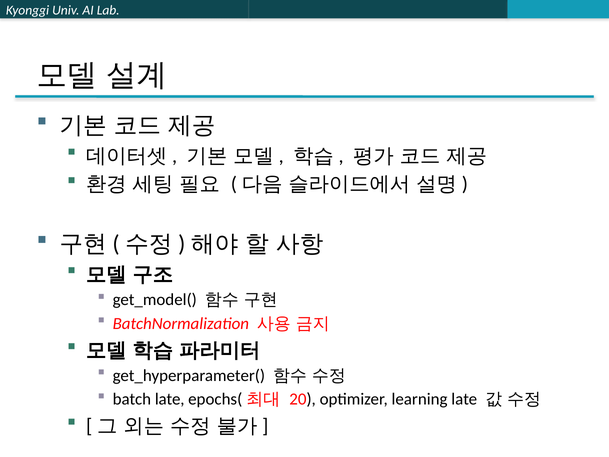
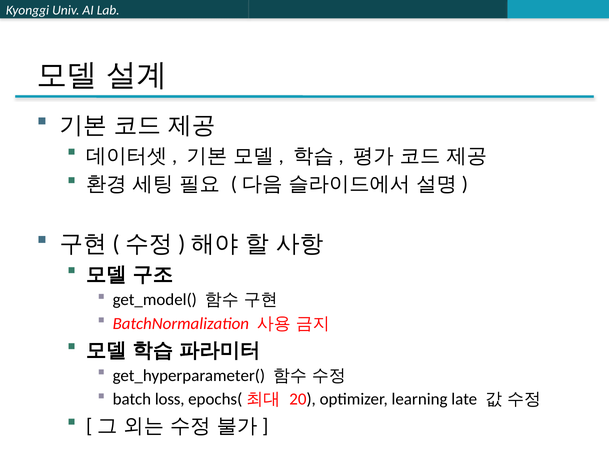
batch late: late -> loss
